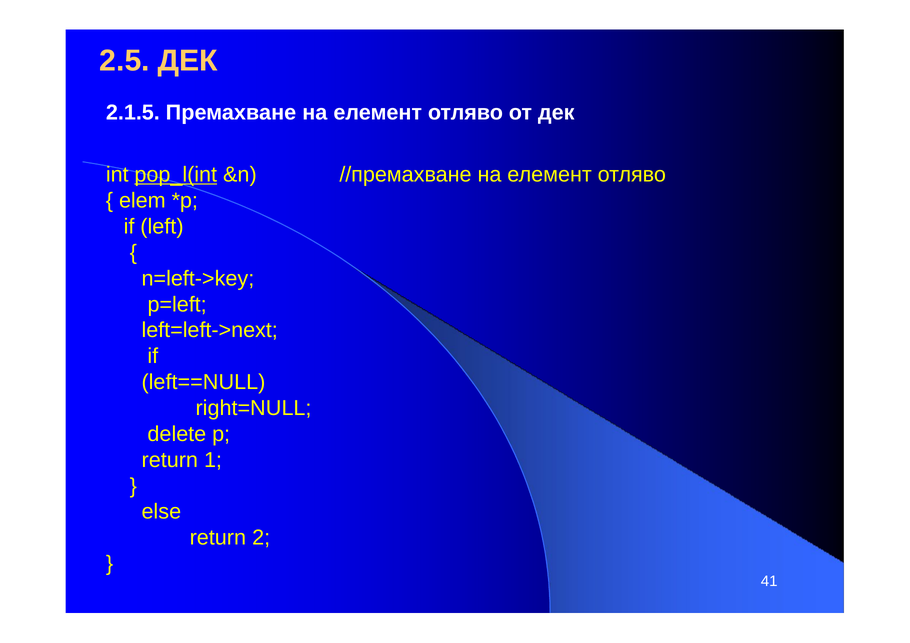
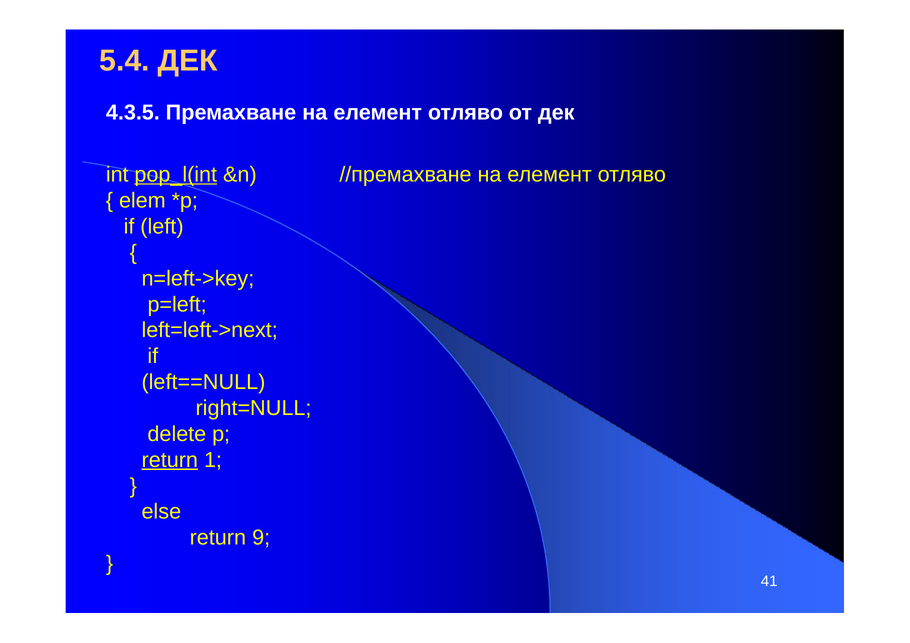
2.5: 2.5 -> 5.4
2.1.5: 2.1.5 -> 4.3.5
return at (170, 460) underline: none -> present
2: 2 -> 9
